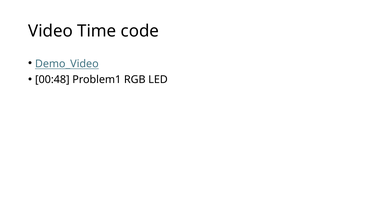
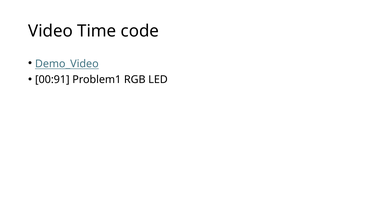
00:48: 00:48 -> 00:91
